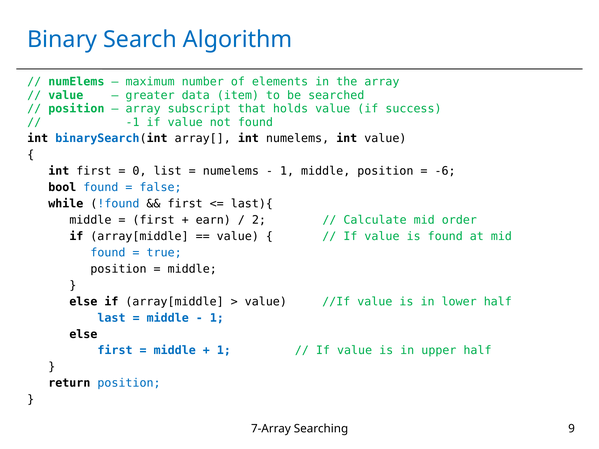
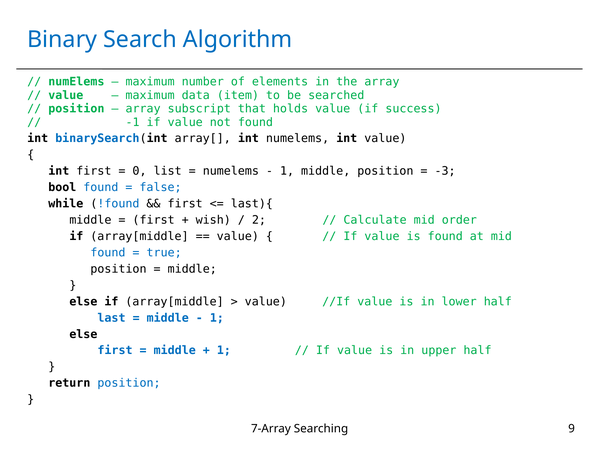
greater at (150, 95): greater -> maximum
-6: -6 -> -3
earn: earn -> wish
